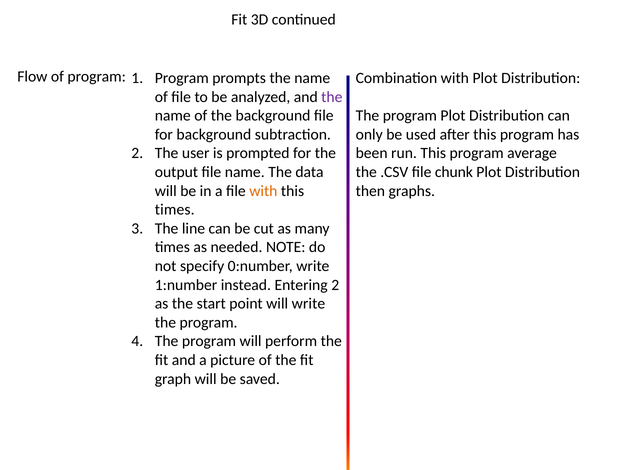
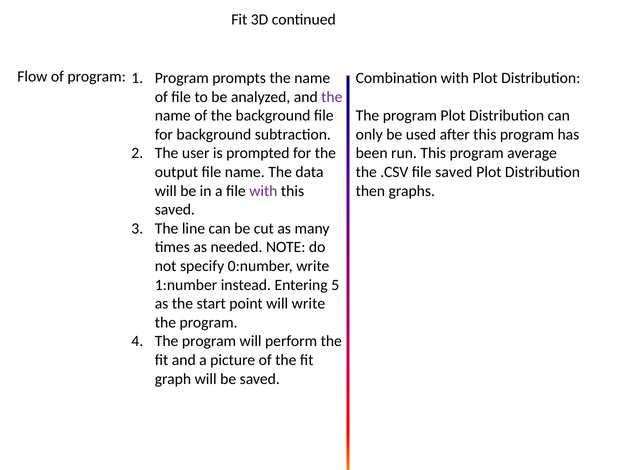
file chunk: chunk -> saved
with at (263, 191) colour: orange -> purple
times at (175, 209): times -> saved
Entering 2: 2 -> 5
